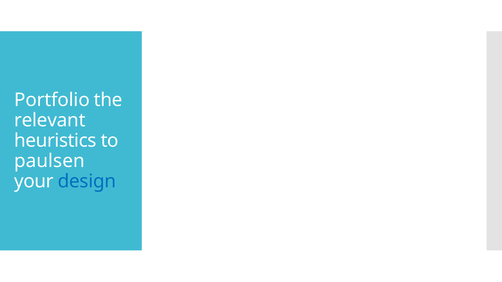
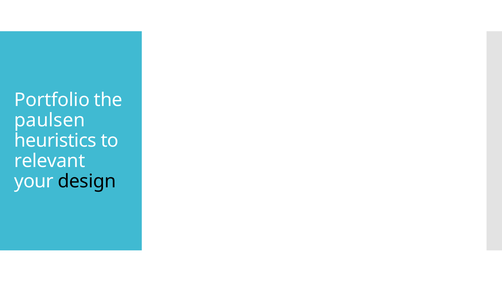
relevant: relevant -> paulsen
paulsen: paulsen -> relevant
design colour: blue -> black
